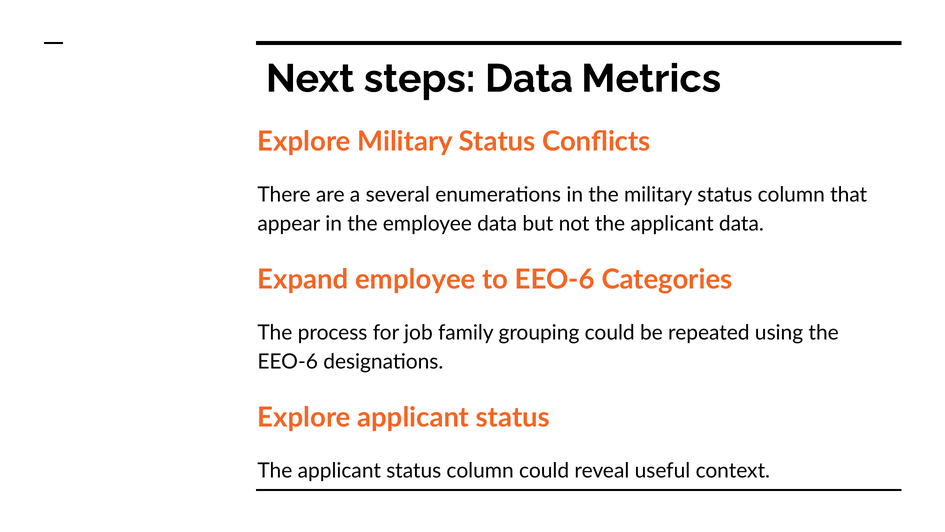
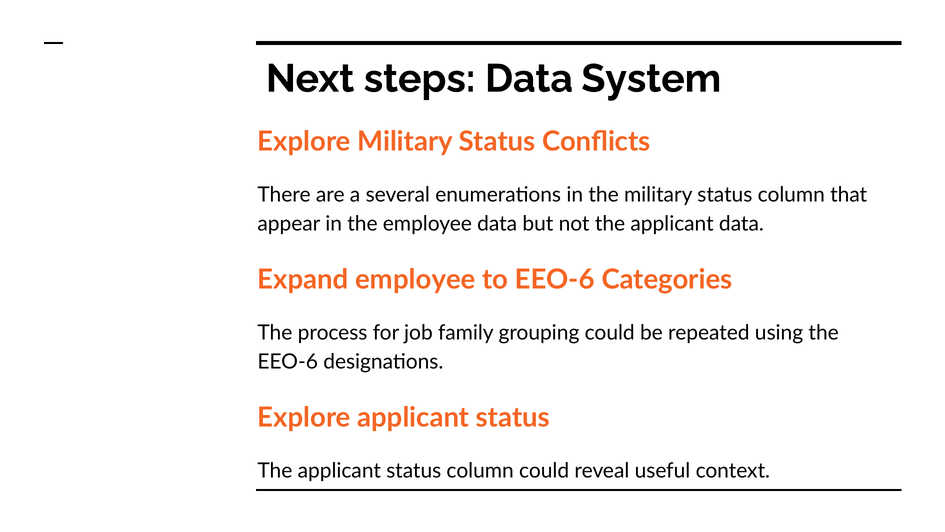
Metrics: Metrics -> System
